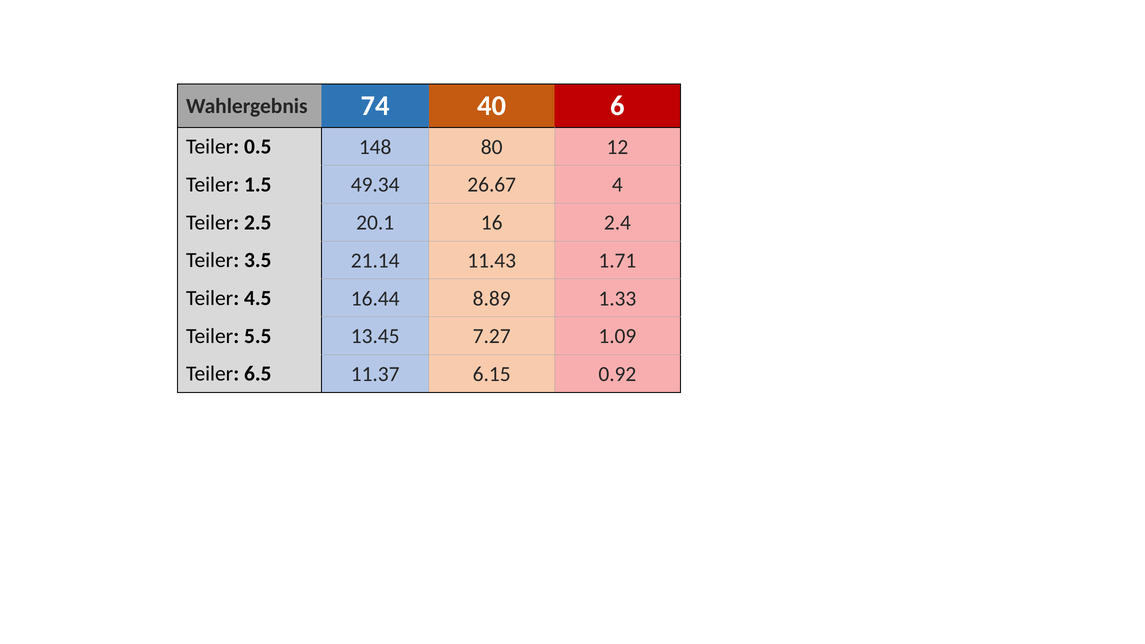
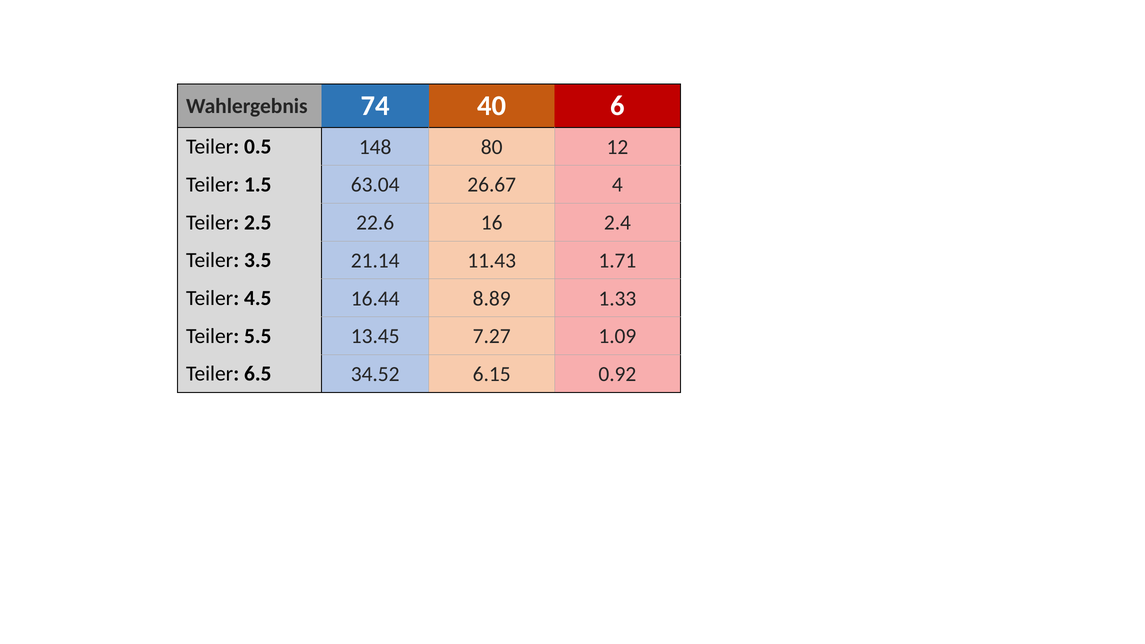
49.34: 49.34 -> 63.04
20.1: 20.1 -> 22.6
11.37: 11.37 -> 34.52
